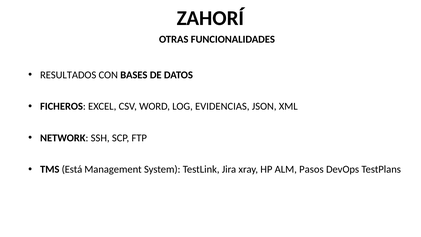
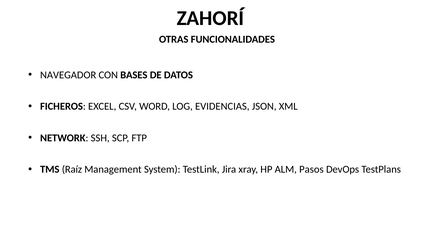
RESULTADOS: RESULTADOS -> NAVEGADOR
Está: Está -> Raíz
